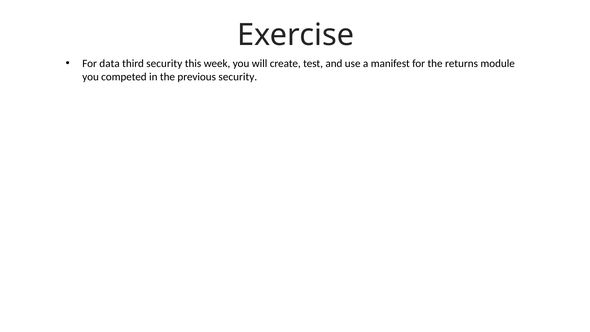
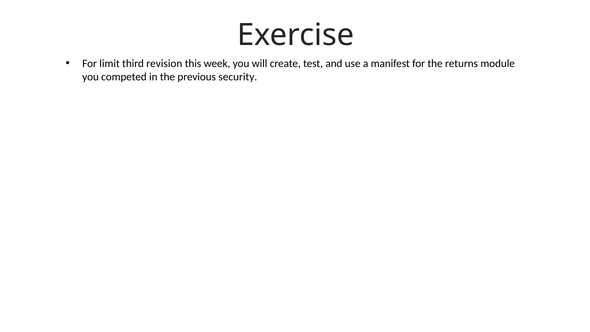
data: data -> limit
third security: security -> revision
